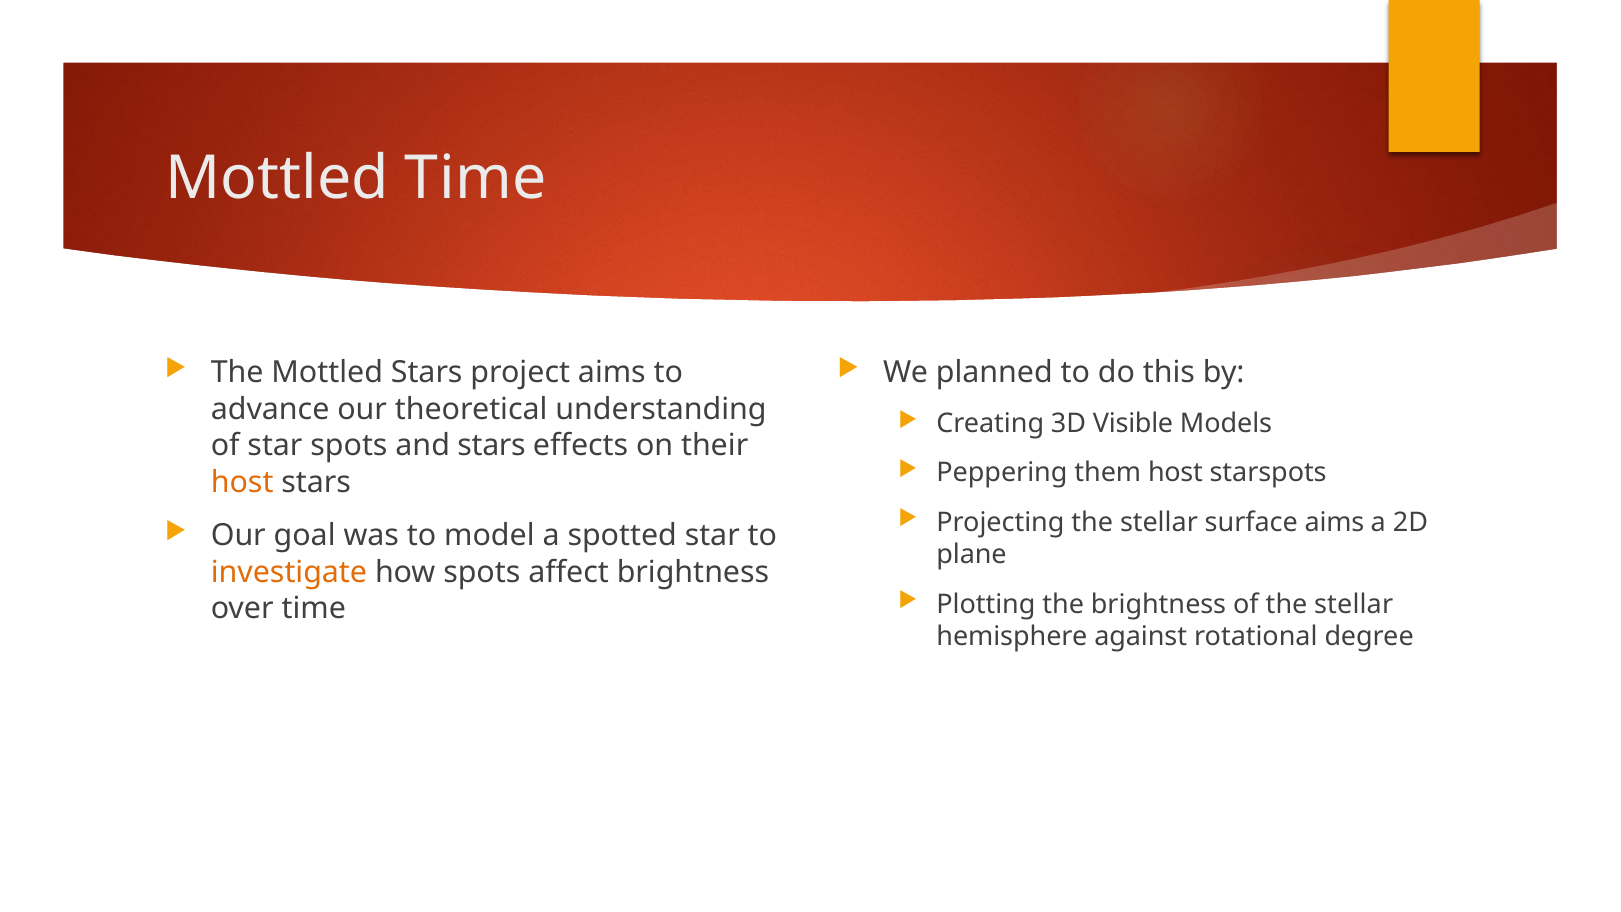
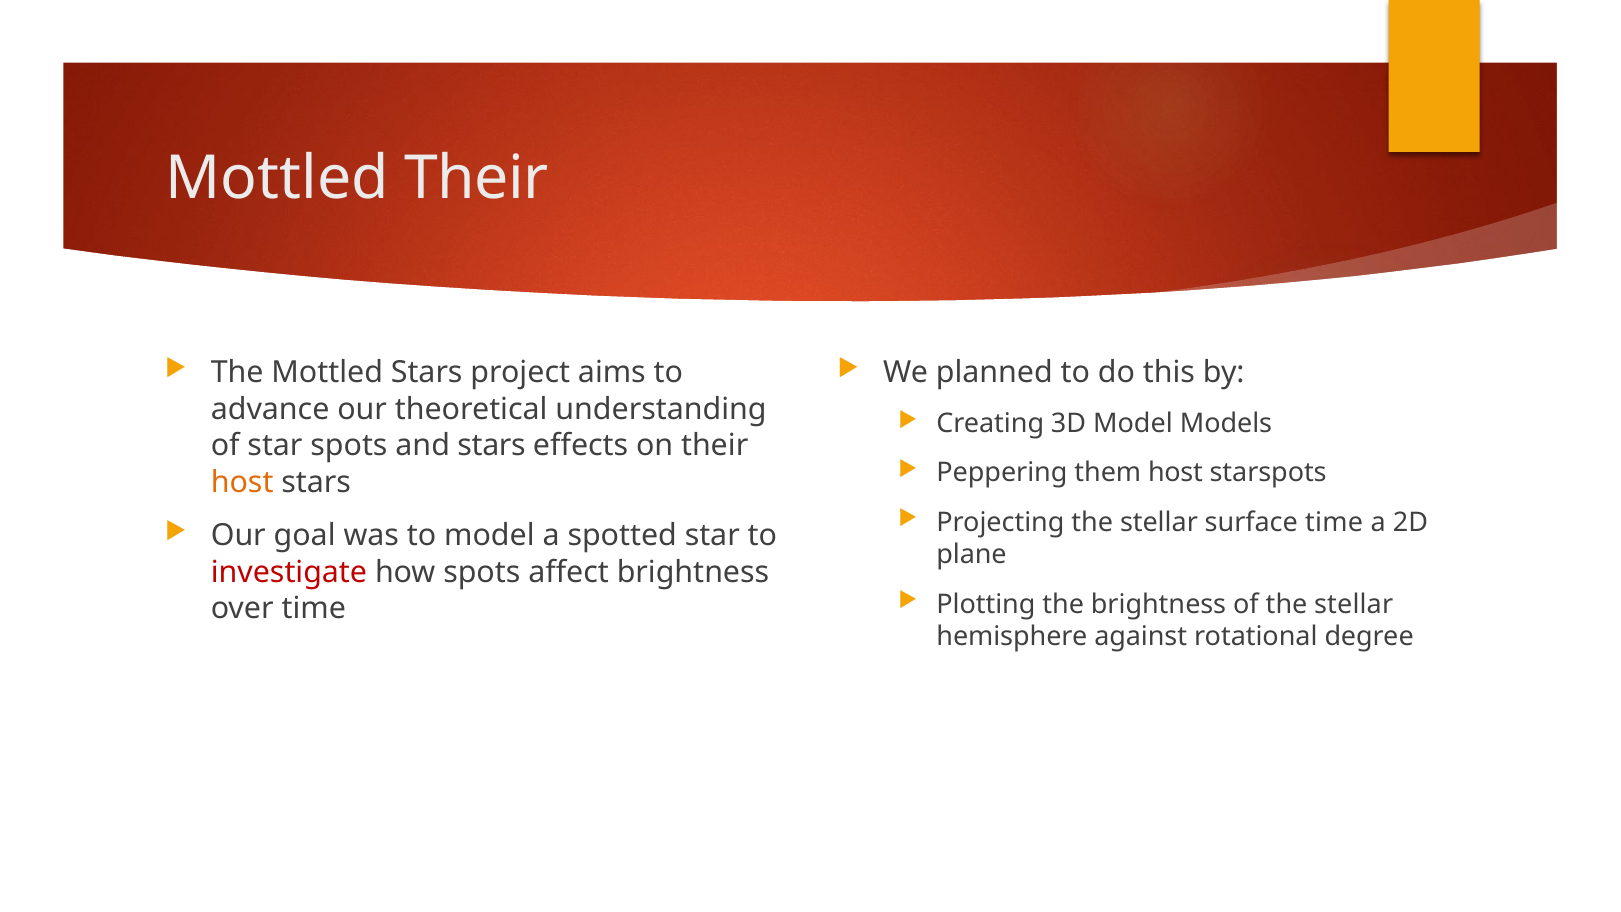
Mottled Time: Time -> Their
3D Visible: Visible -> Model
surface aims: aims -> time
investigate colour: orange -> red
